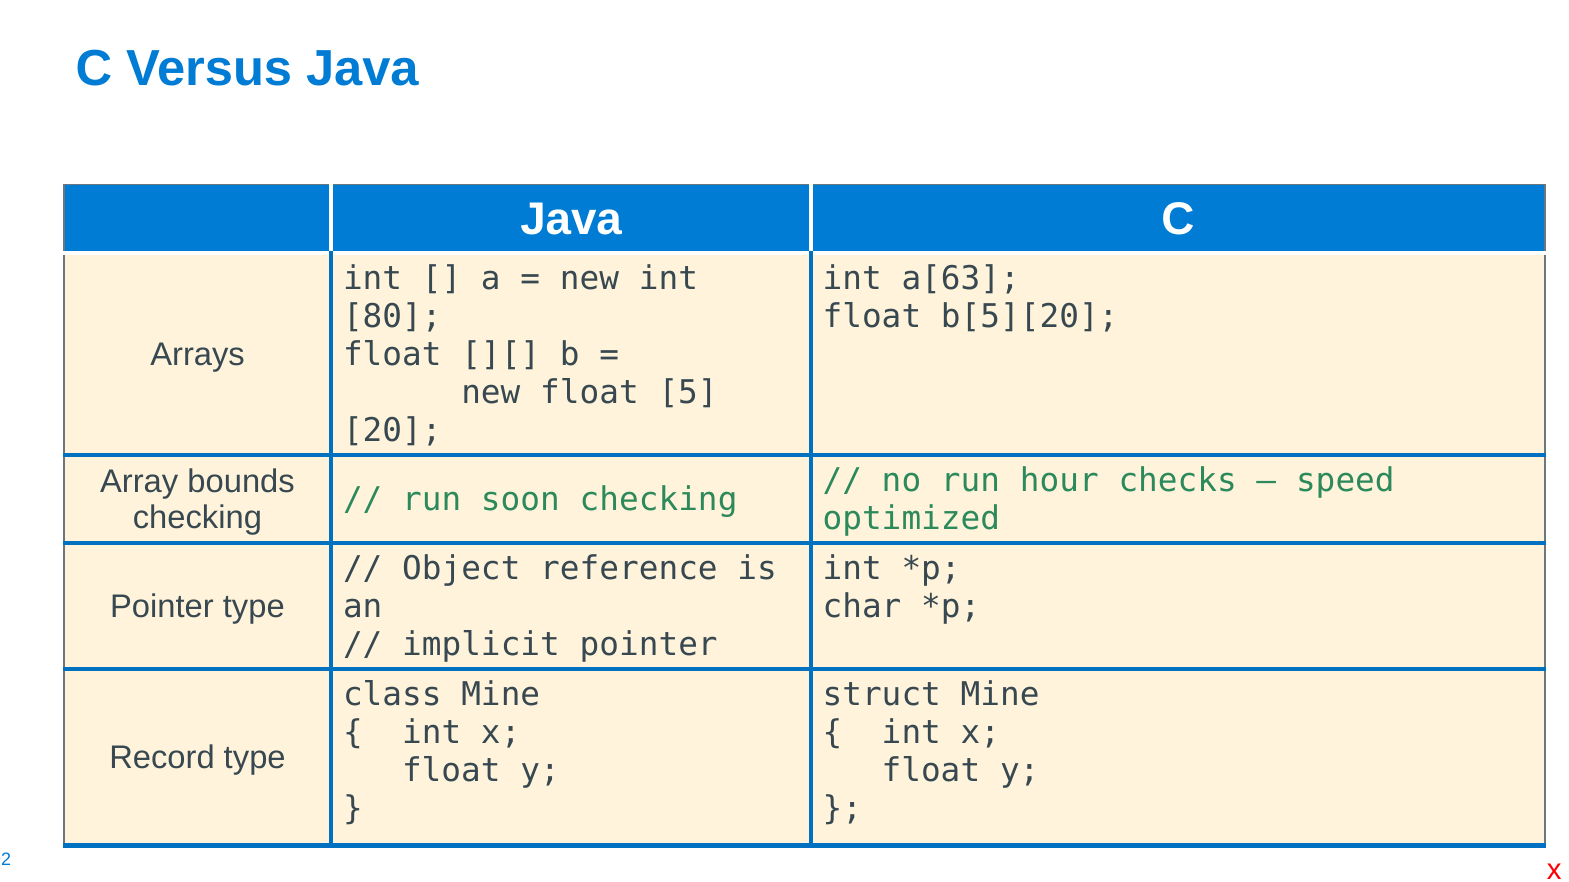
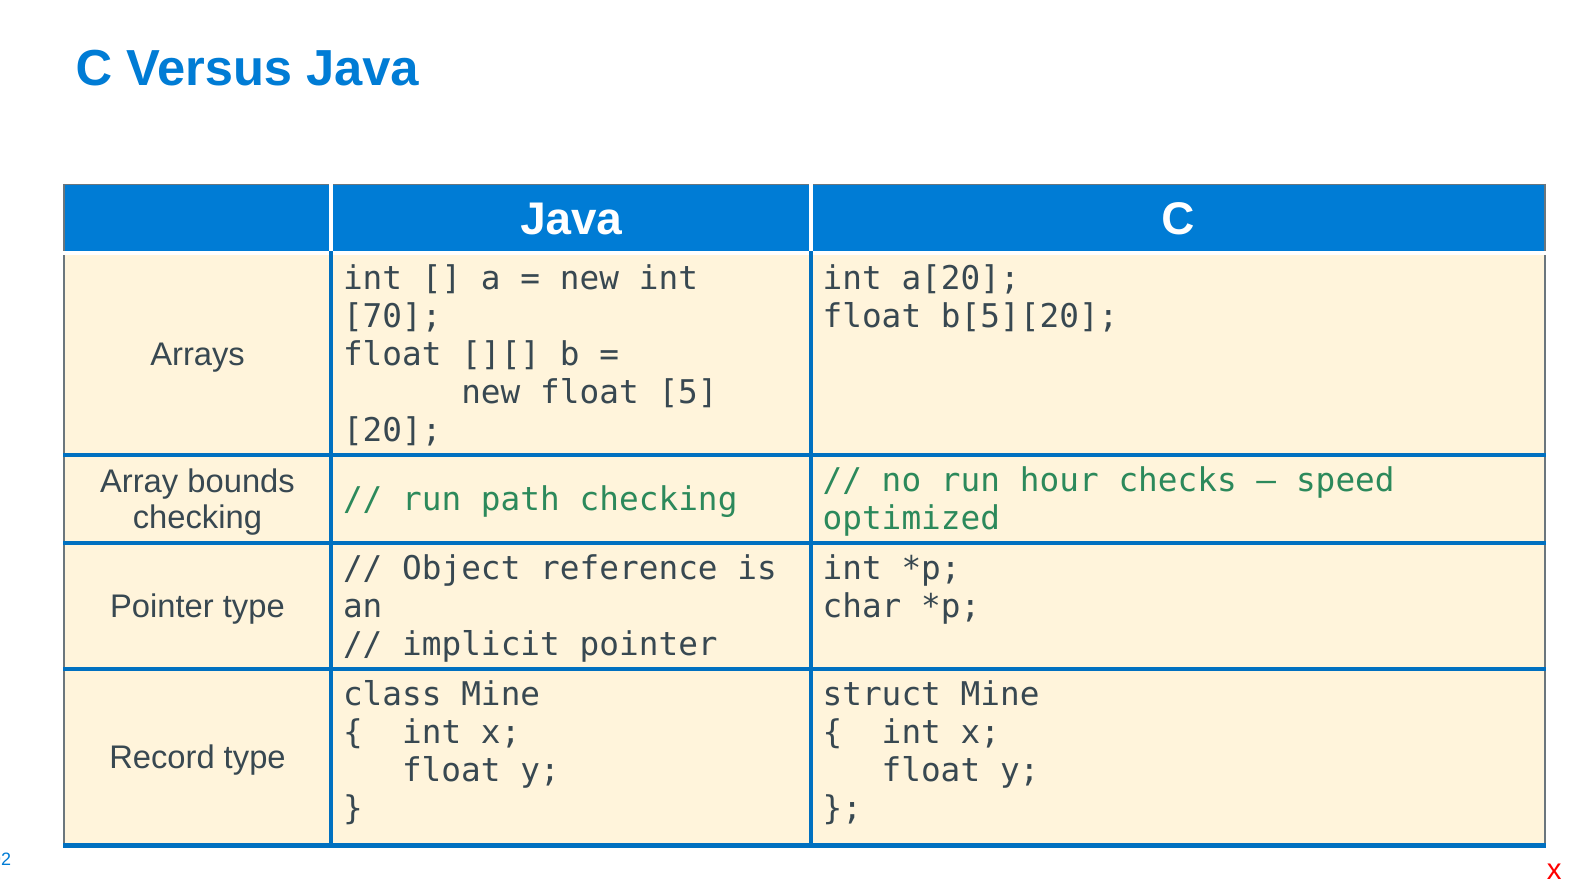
a[63: a[63 -> a[20
80: 80 -> 70
soon: soon -> path
